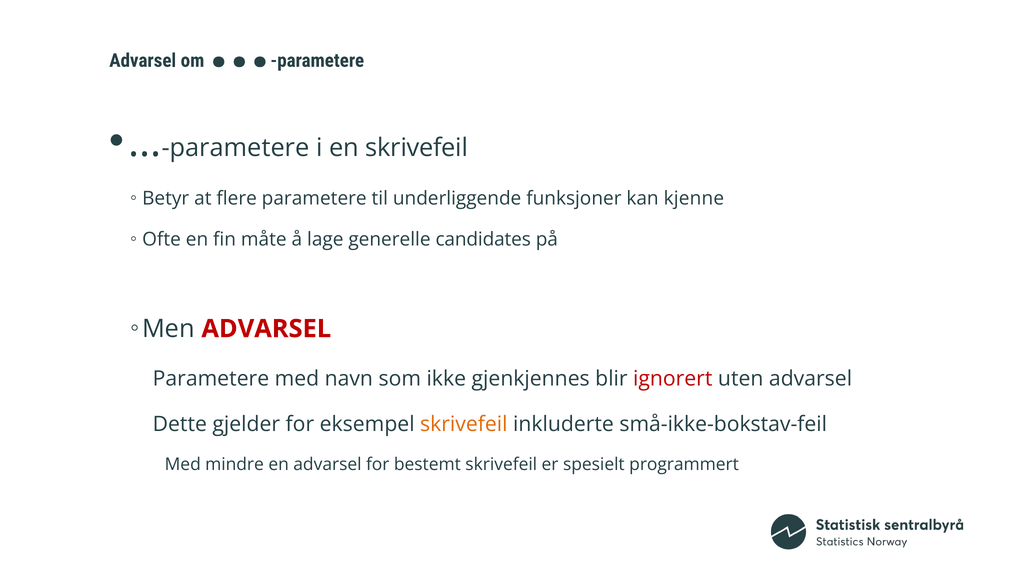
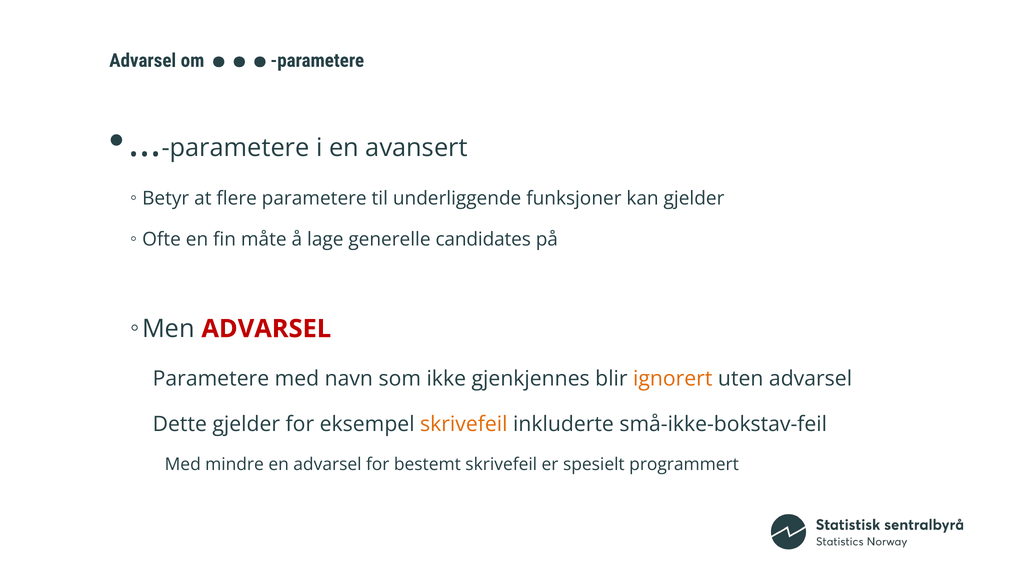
en skrivefeil: skrivefeil -> avansert
kan kjenne: kjenne -> gjelder
ignorert colour: red -> orange
